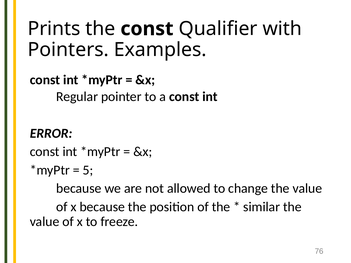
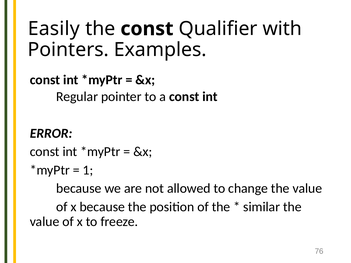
Prints: Prints -> Easily
5: 5 -> 1
